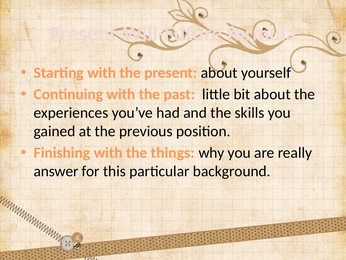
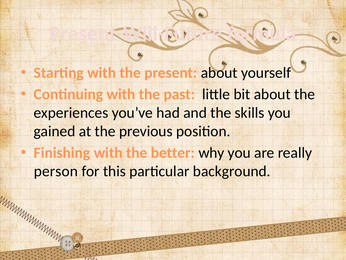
things: things -> better
answer: answer -> person
